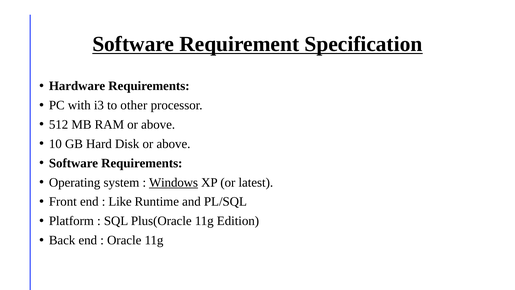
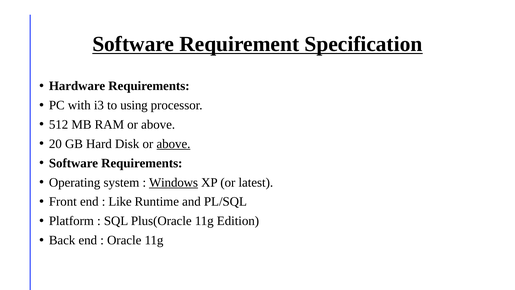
other: other -> using
10: 10 -> 20
above at (173, 144) underline: none -> present
